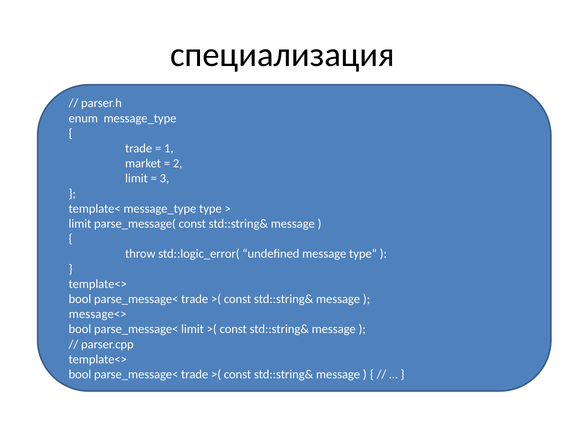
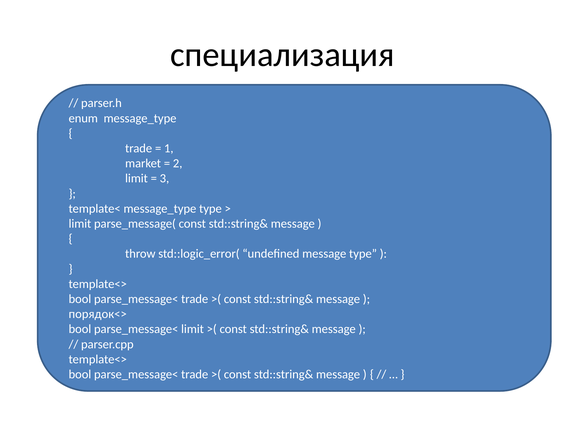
message<>: message<> -> порядок<>
